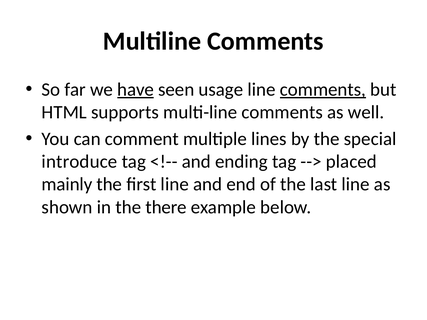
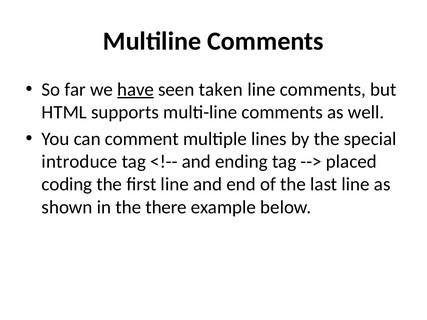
usage: usage -> taken
comments at (323, 90) underline: present -> none
mainly: mainly -> coding
